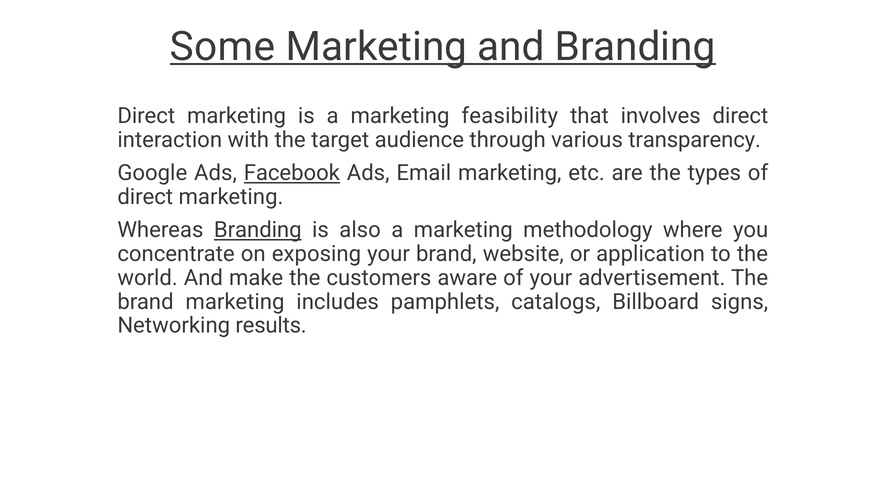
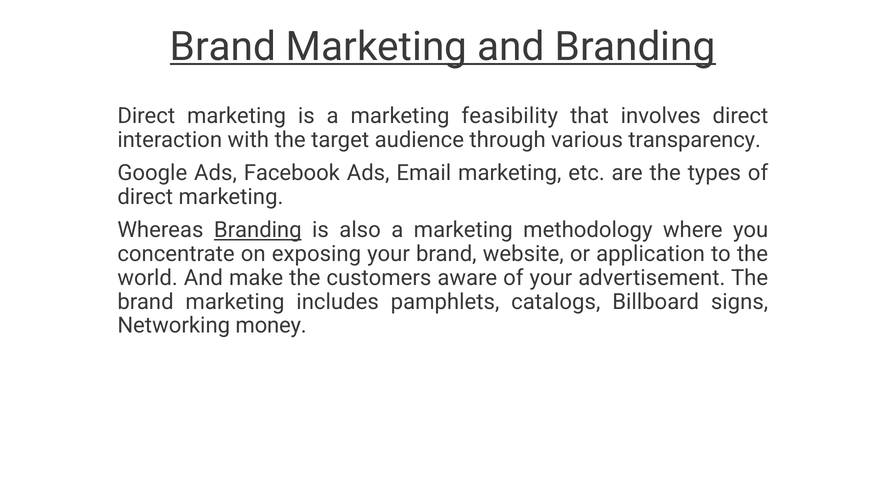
Some at (223, 47): Some -> Brand
Facebook underline: present -> none
results: results -> money
